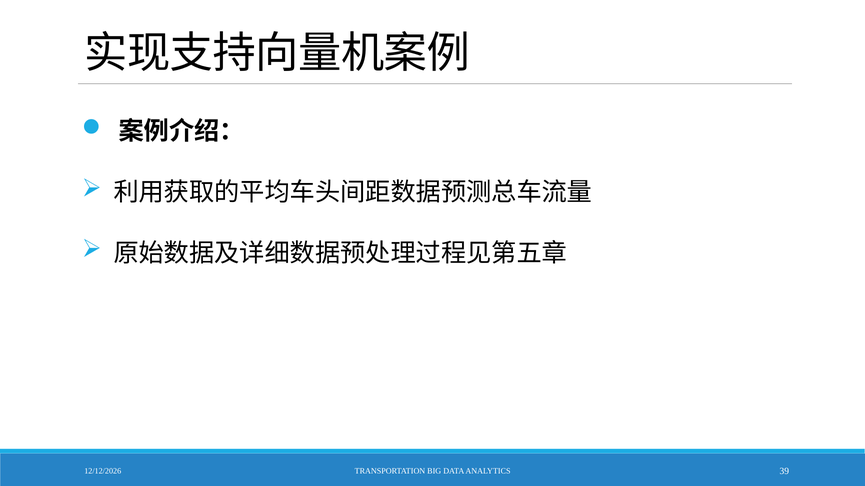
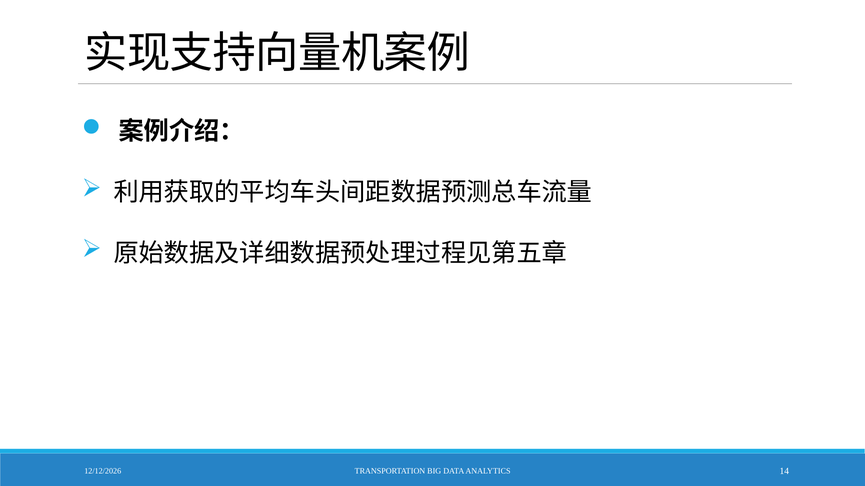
39: 39 -> 14
